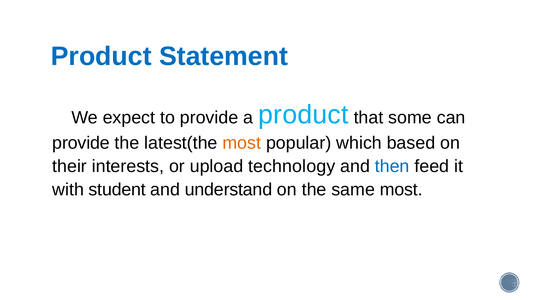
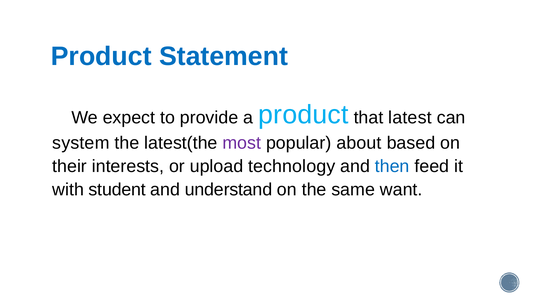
some: some -> latest
provide at (81, 143): provide -> system
most at (242, 143) colour: orange -> purple
which: which -> about
same most: most -> want
